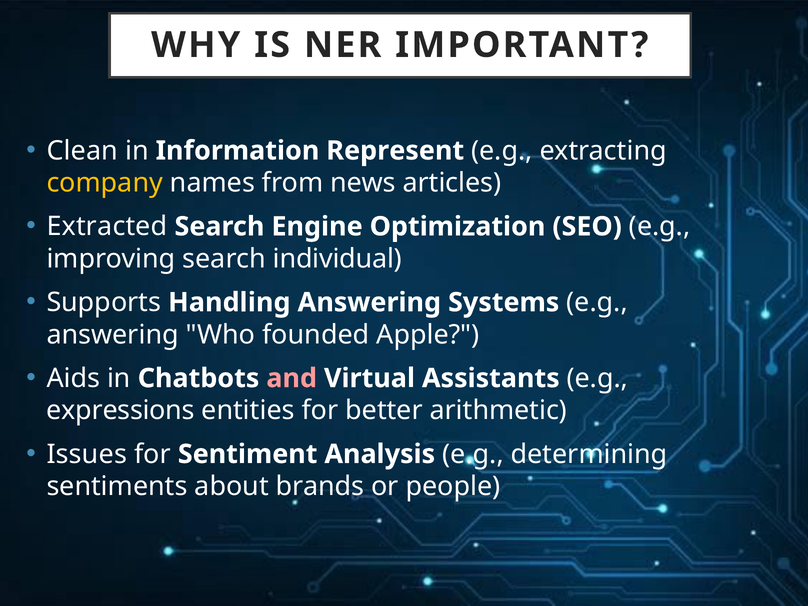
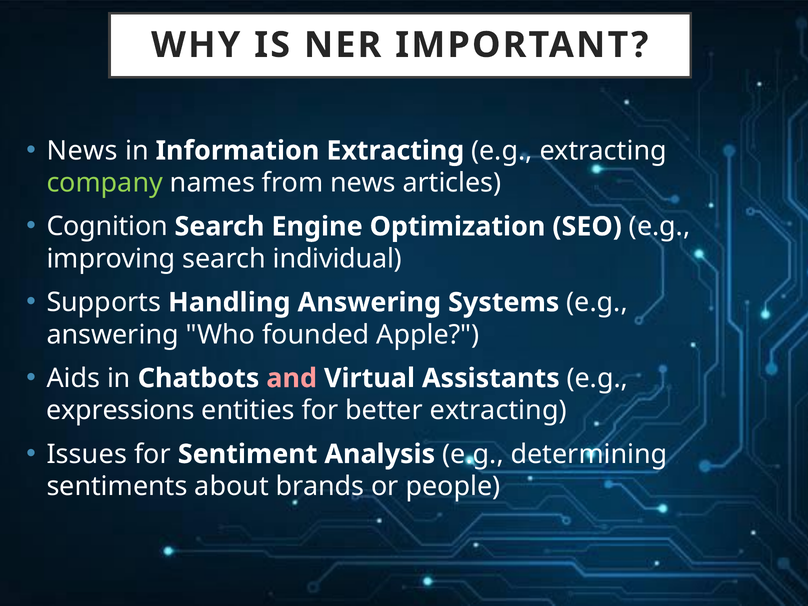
Clean at (82, 151): Clean -> News
Information Represent: Represent -> Extracting
company colour: yellow -> light green
Extracted: Extracted -> Cognition
better arithmetic: arithmetic -> extracting
